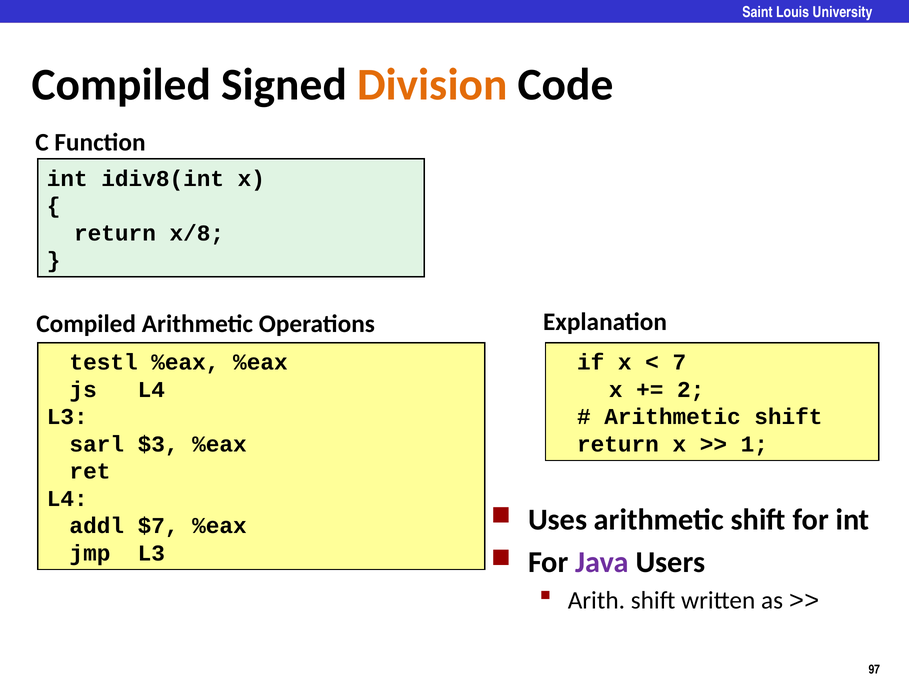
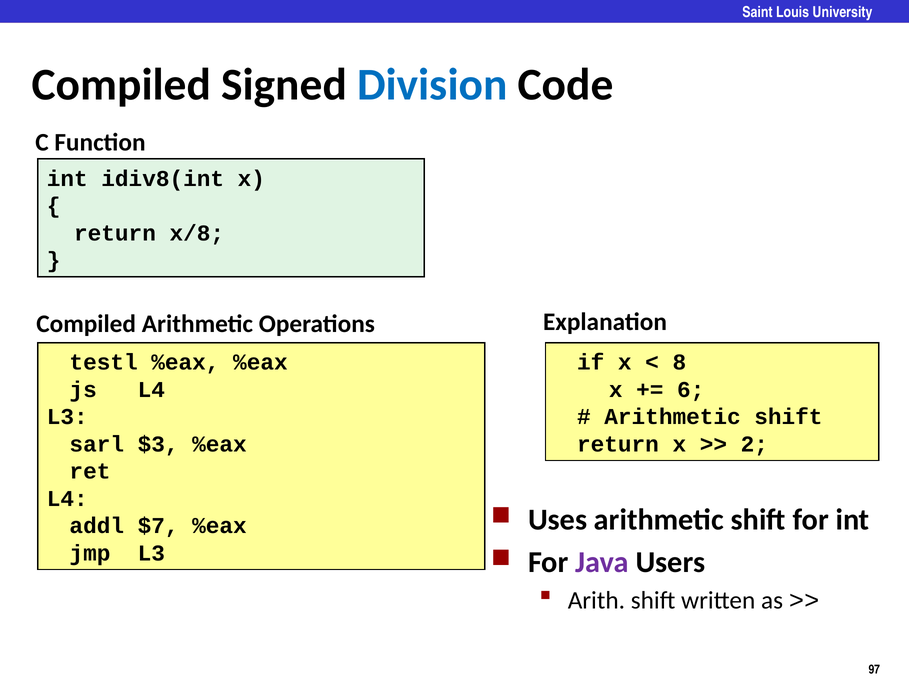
Division colour: orange -> blue
7: 7 -> 8
2: 2 -> 6
1: 1 -> 2
